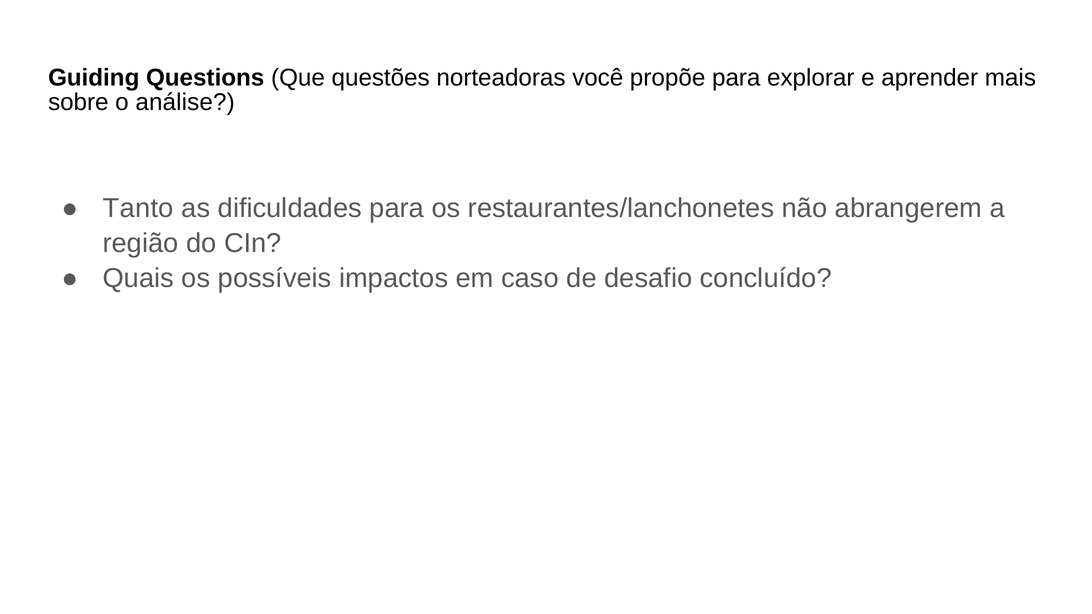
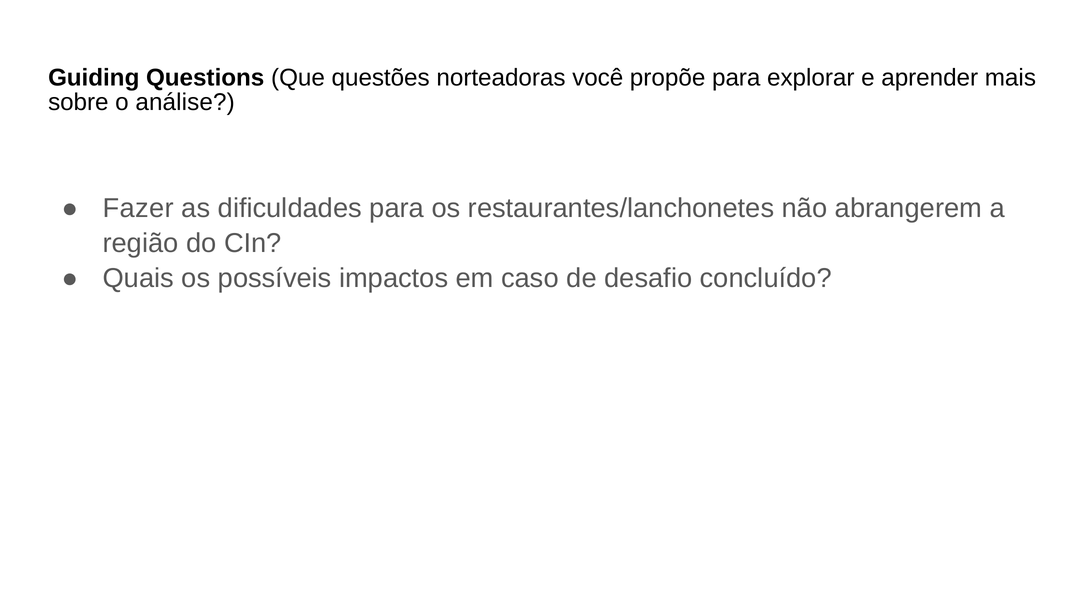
Tanto: Tanto -> Fazer
